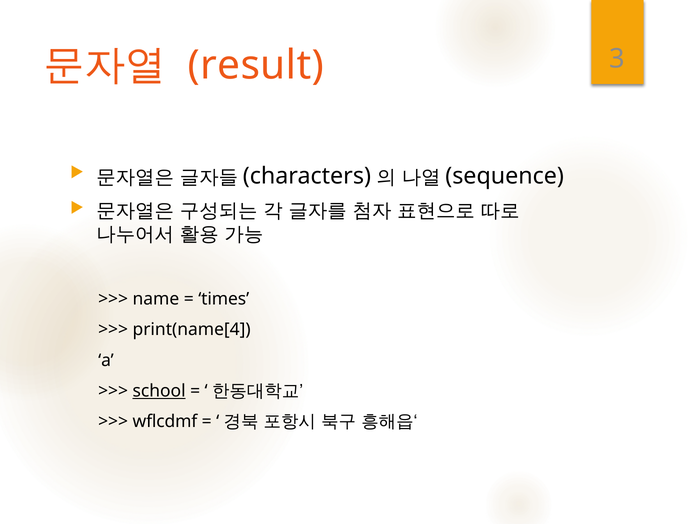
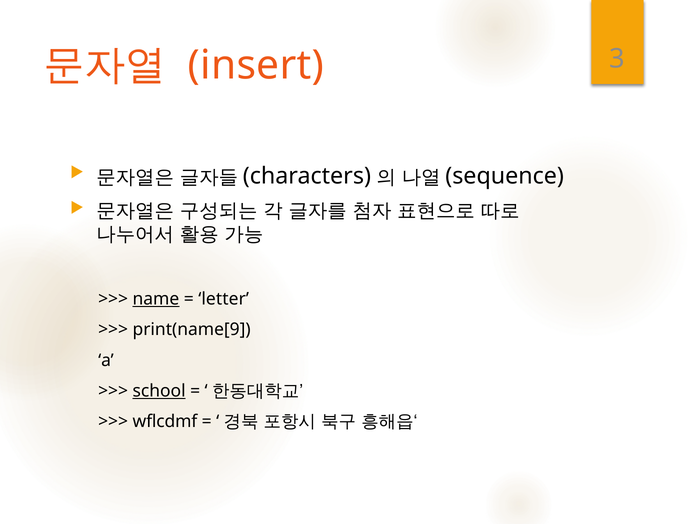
result: result -> insert
name underline: none -> present
times: times -> letter
print(name[4: print(name[4 -> print(name[9
